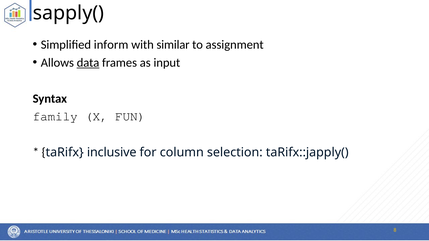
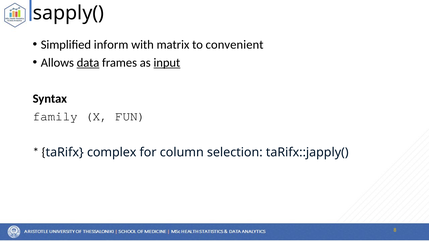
similar: similar -> matrix
assignment: assignment -> convenient
input underline: none -> present
inclusive: inclusive -> complex
